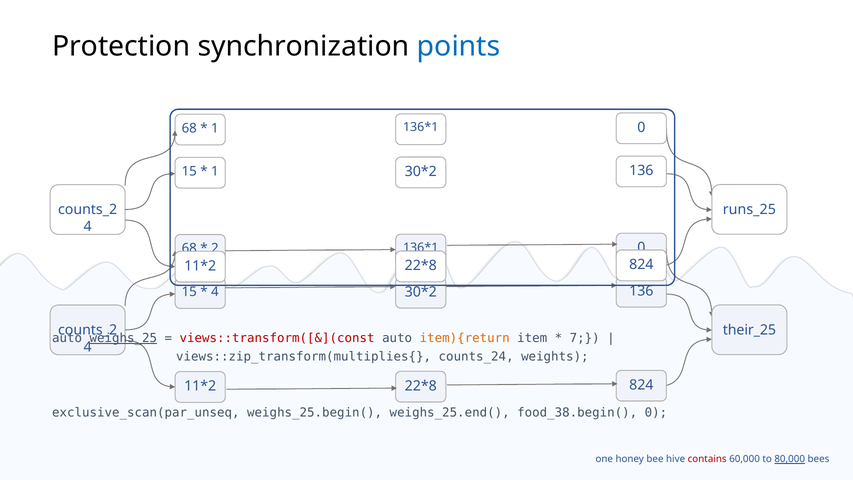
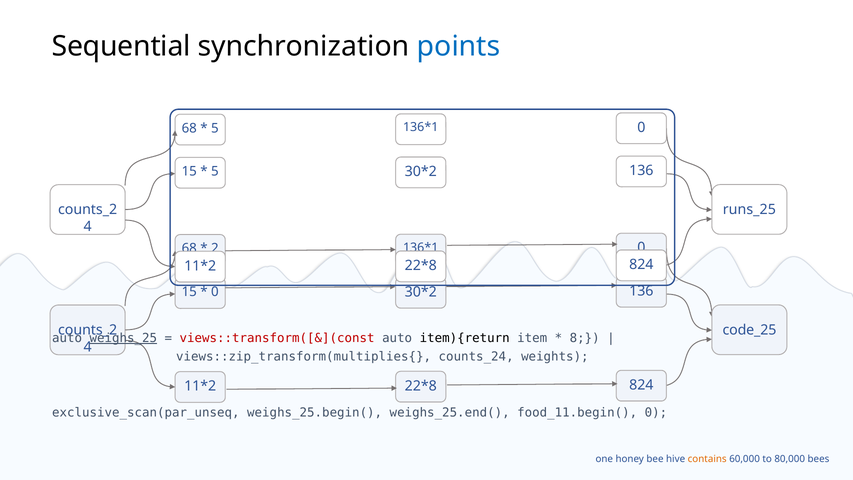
Protection: Protection -> Sequential
1 at (215, 128): 1 -> 5
1 at (215, 171): 1 -> 5
4 at (215, 292): 4 -> 0
their_25: their_25 -> code_25
item){return colour: orange -> black
7: 7 -> 8
food_38.begin(: food_38.begin( -> food_11.begin(
contains colour: red -> orange
80,000 underline: present -> none
